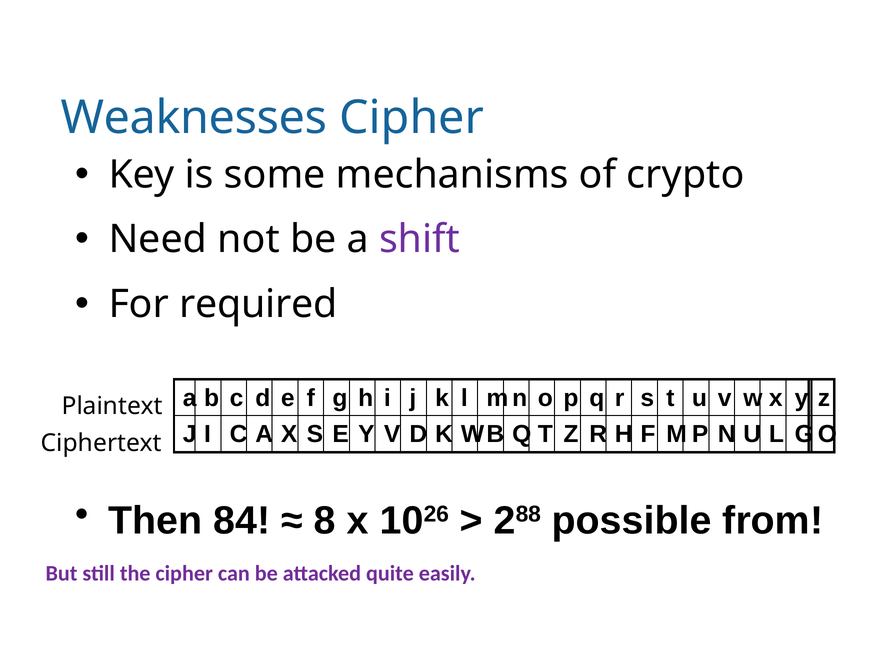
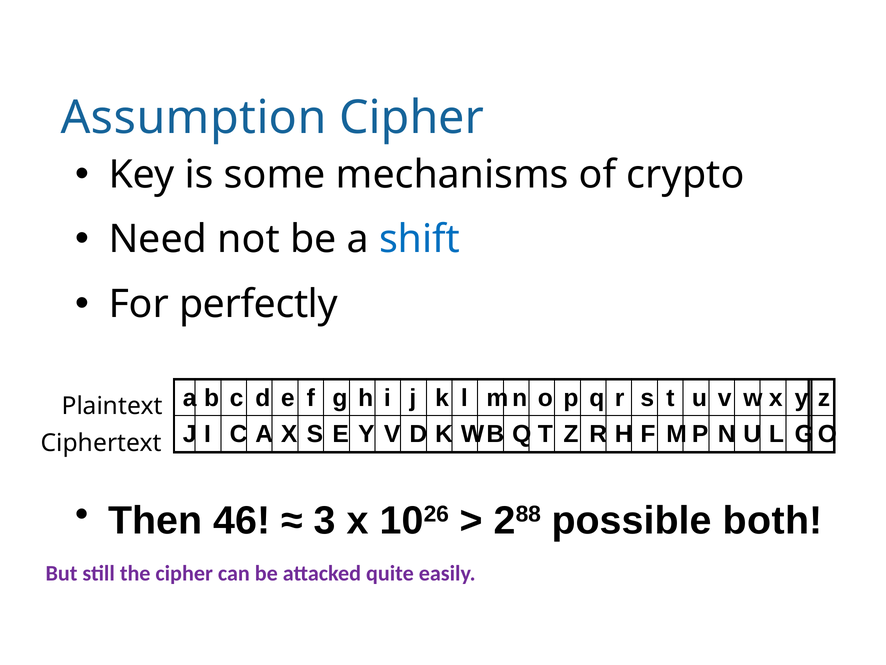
Weaknesses: Weaknesses -> Assumption
shift colour: purple -> blue
required: required -> perfectly
84: 84 -> 46
8: 8 -> 3
from: from -> both
